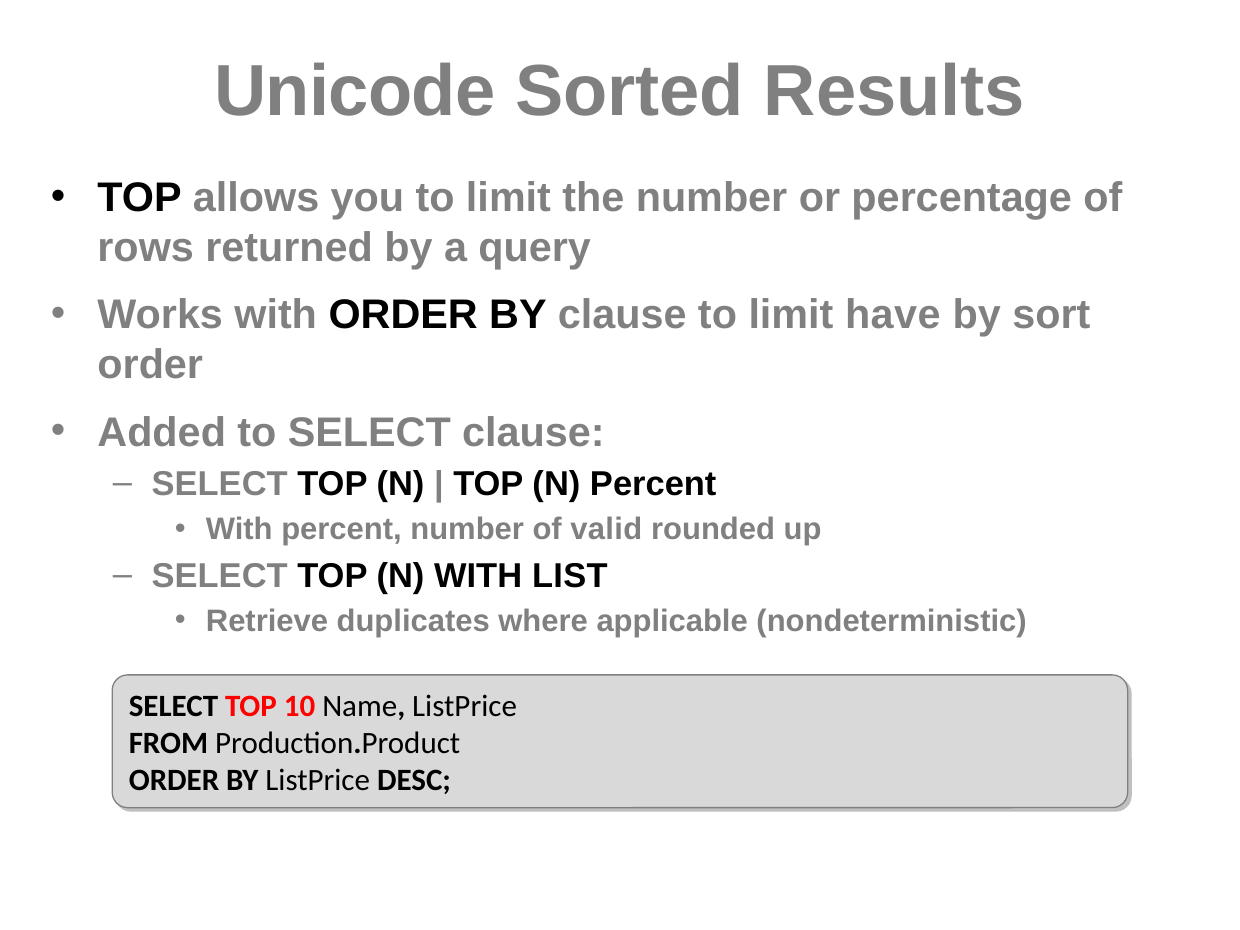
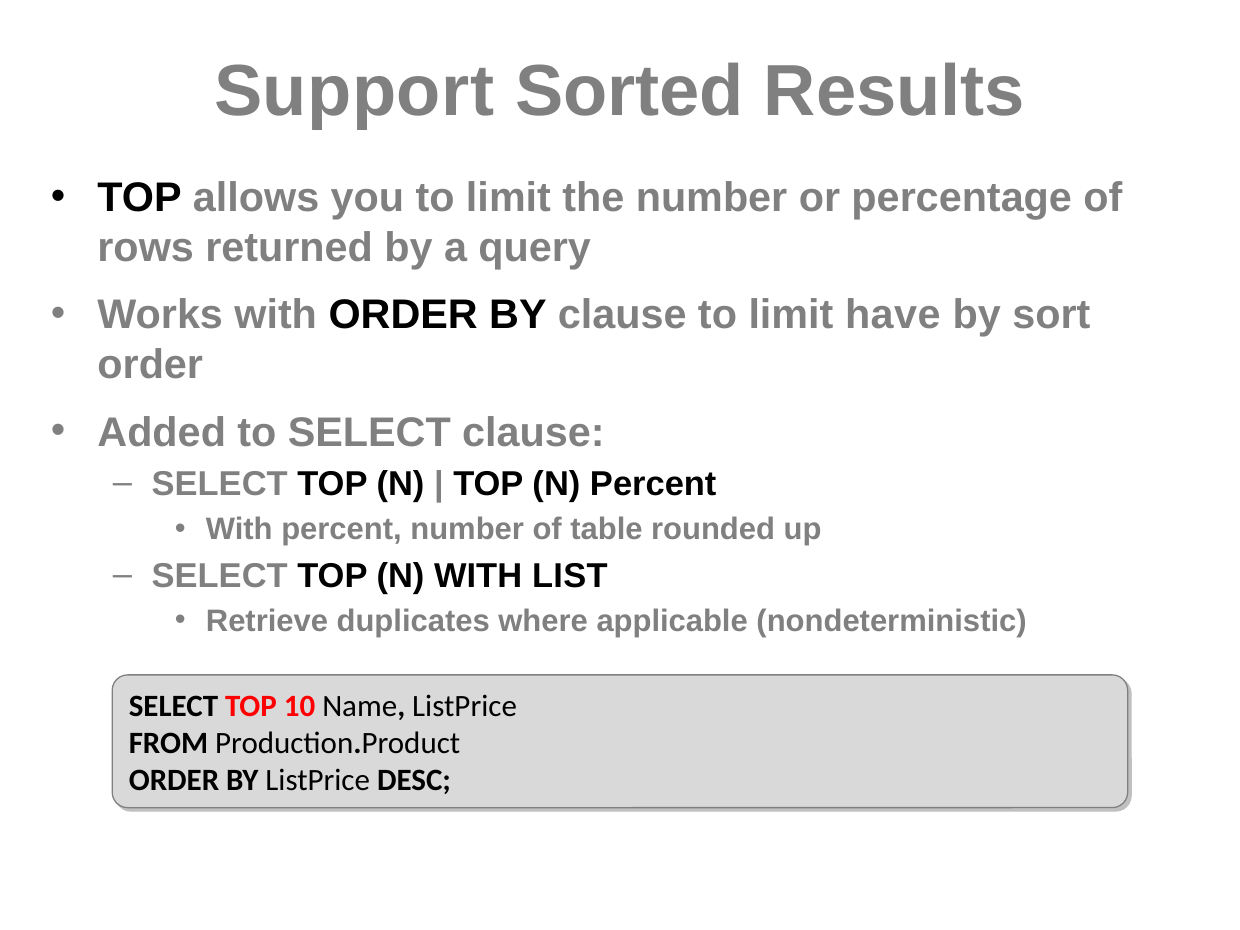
Unicode: Unicode -> Support
valid: valid -> table
